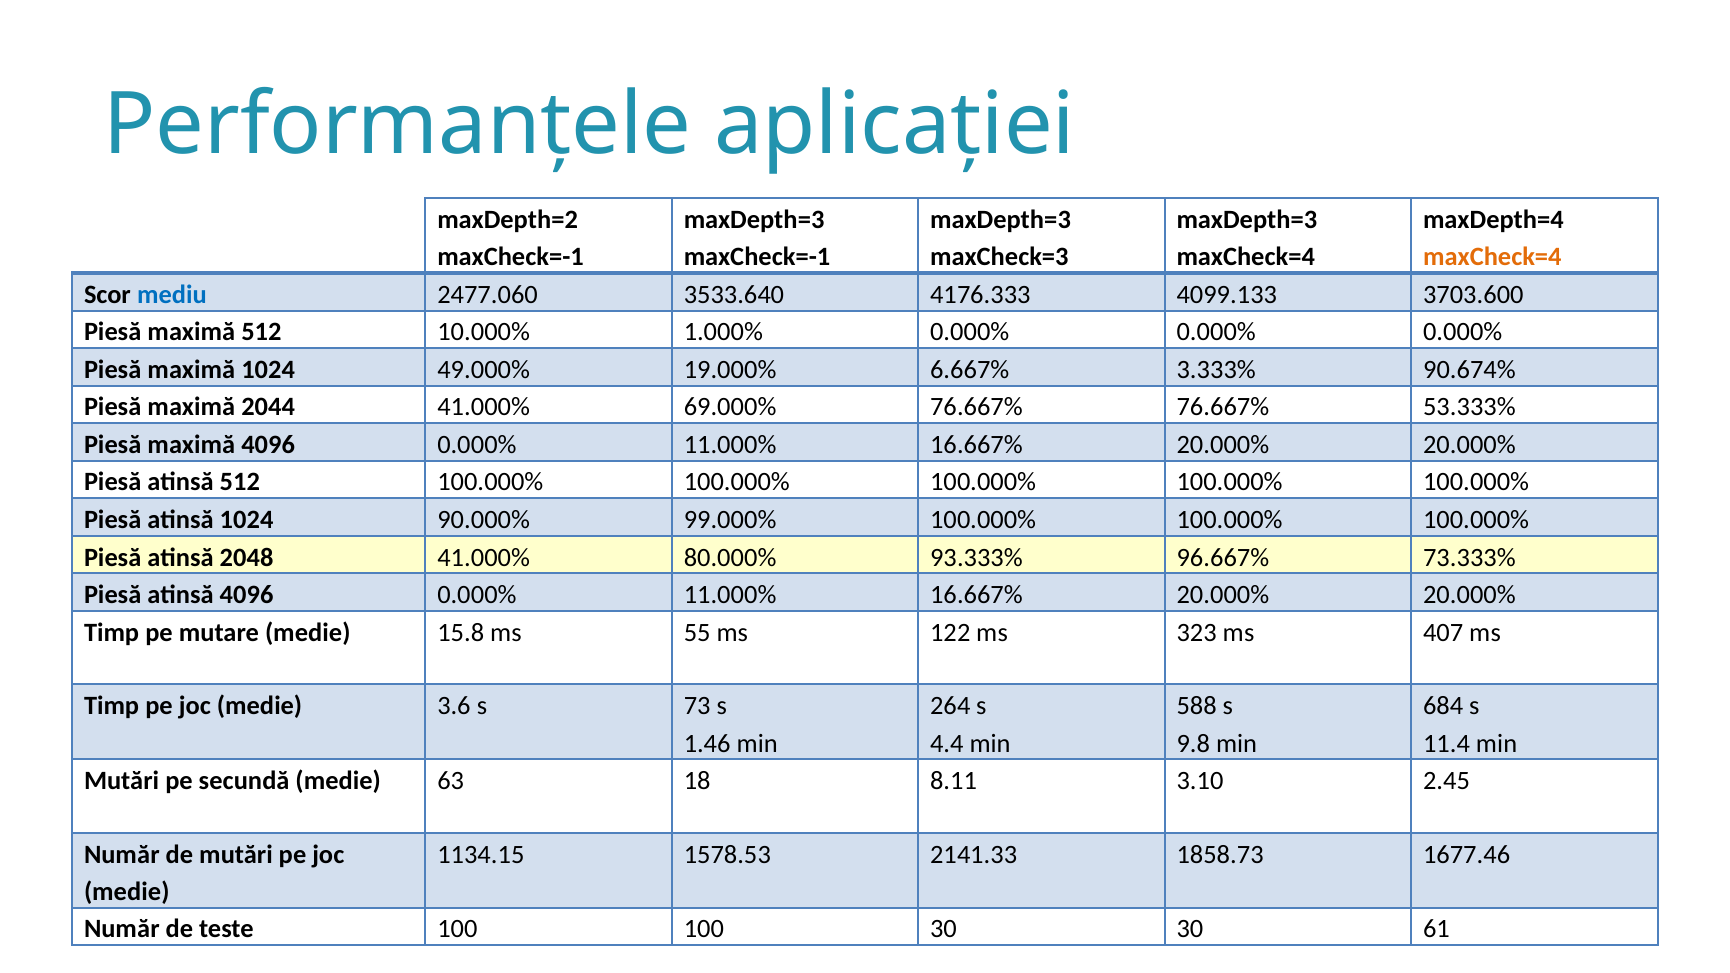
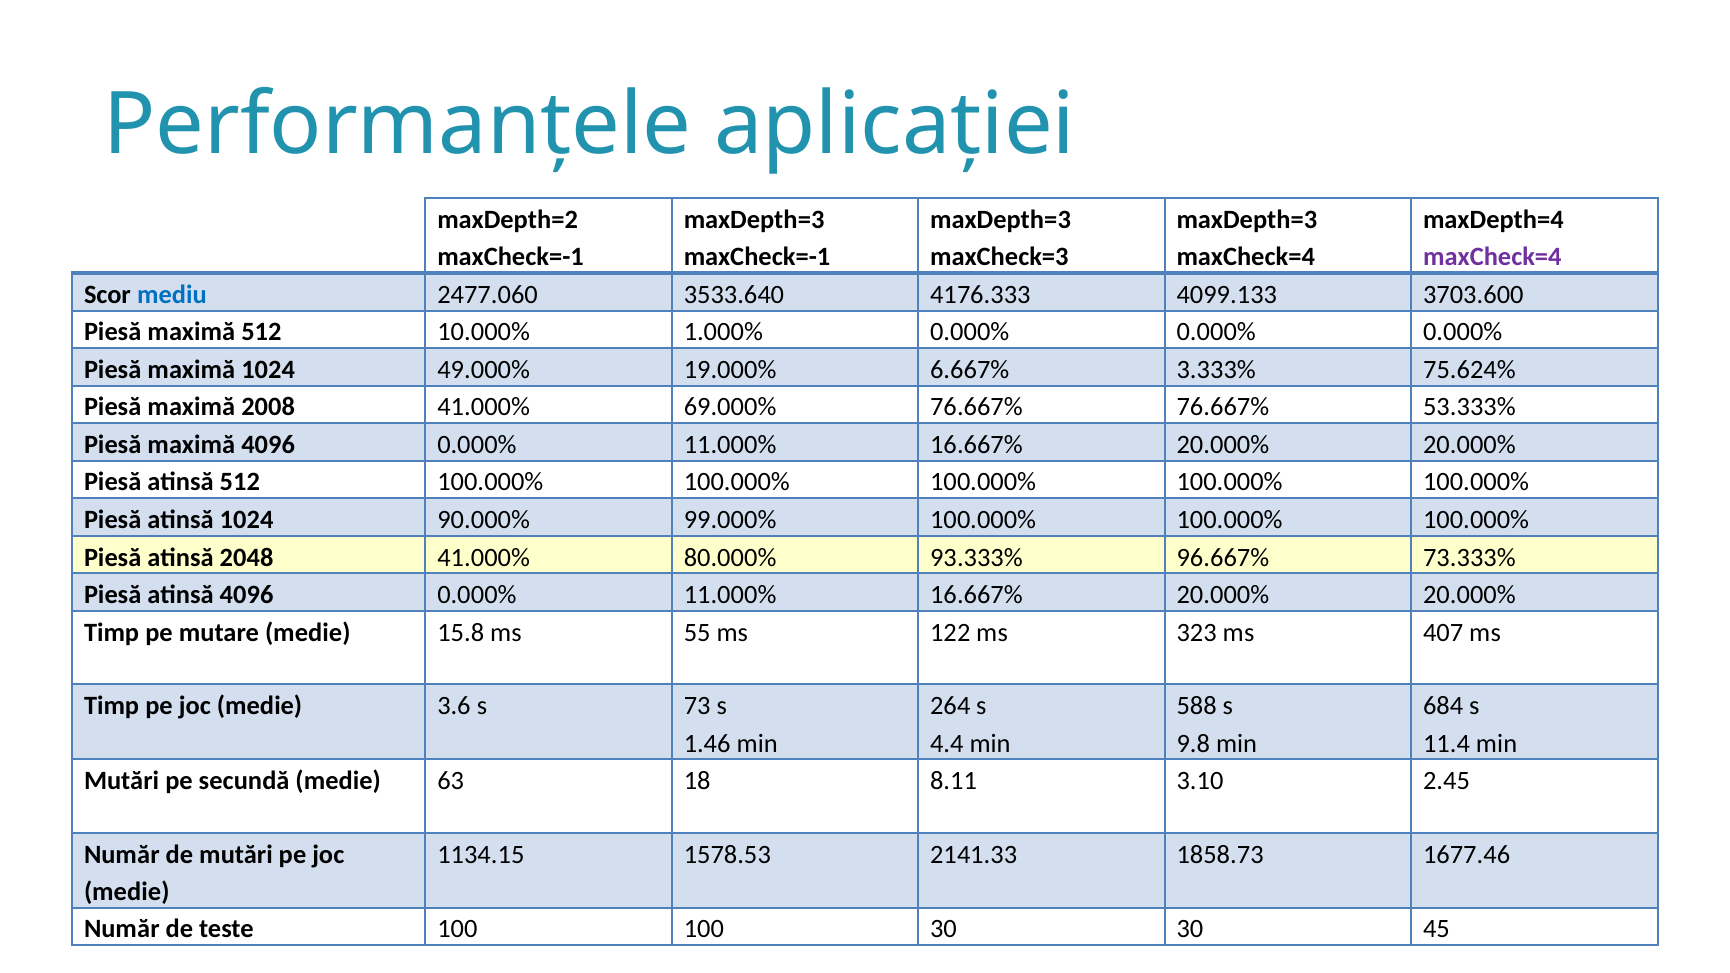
maxCheck=4 at (1492, 257) colour: orange -> purple
90.674%: 90.674% -> 75.624%
2044: 2044 -> 2008
61: 61 -> 45
